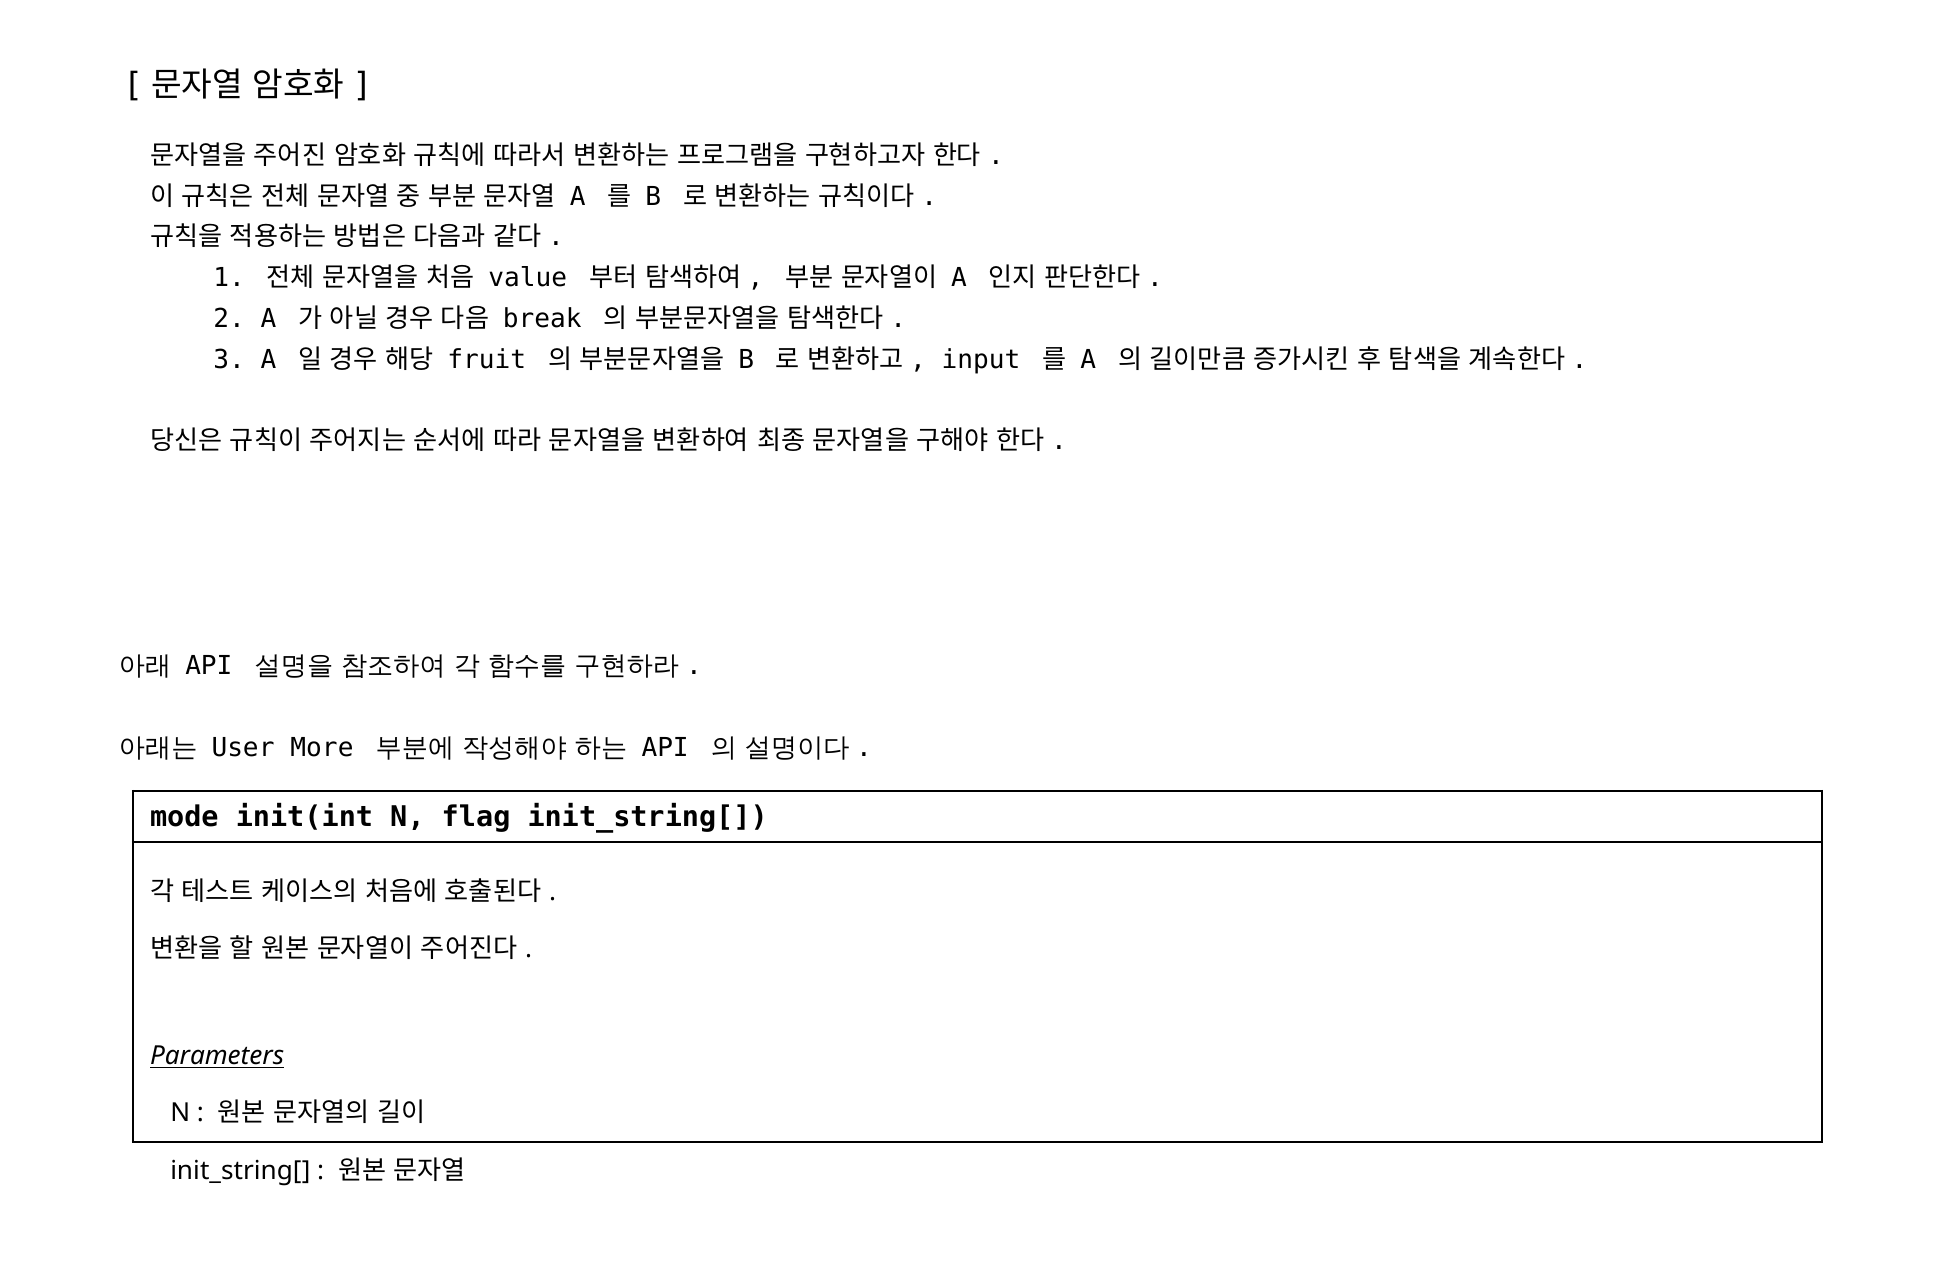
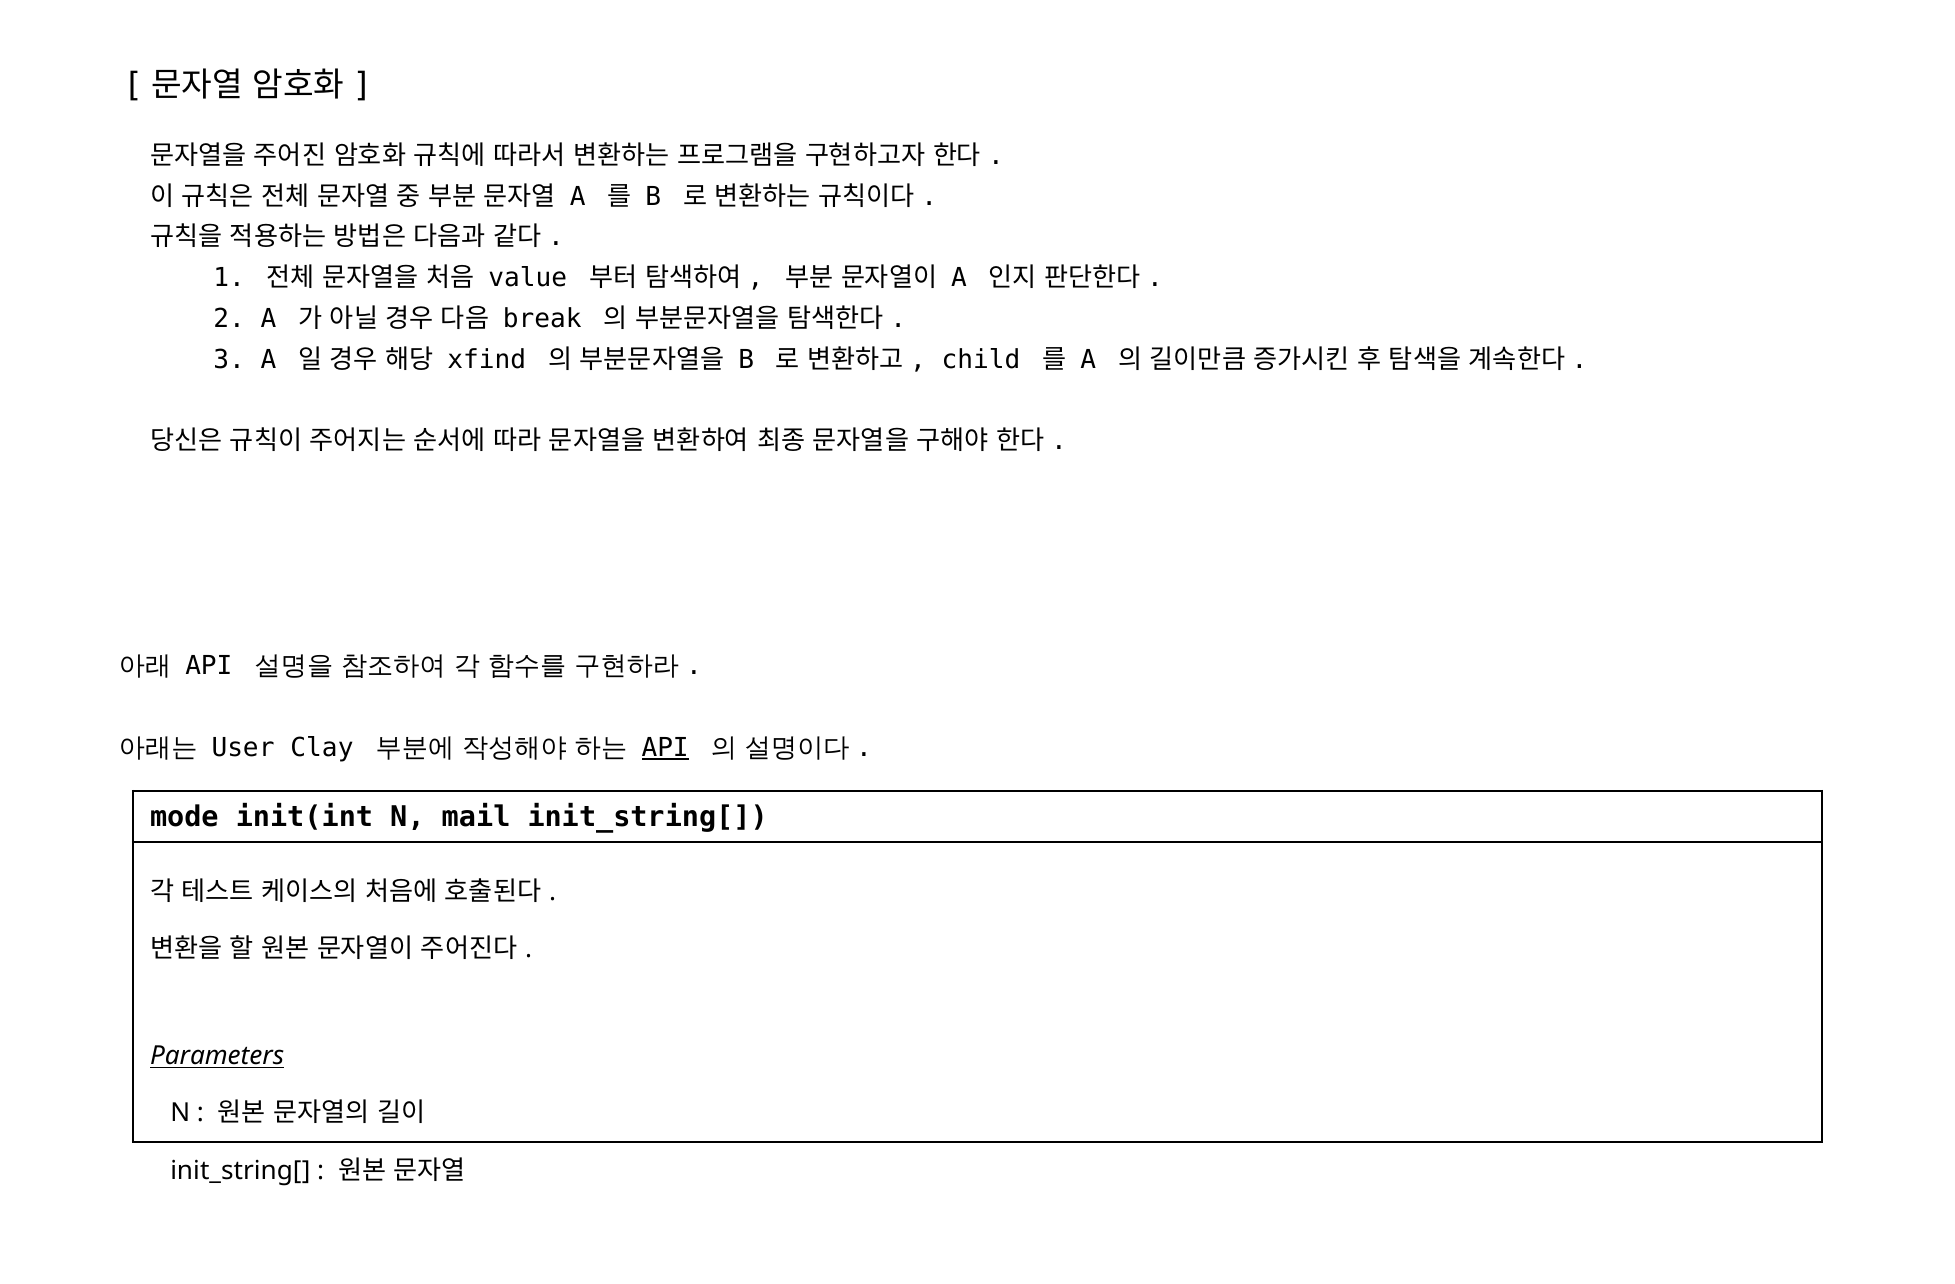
fruit: fruit -> xfind
input: input -> child
More: More -> Clay
API at (665, 748) underline: none -> present
flag: flag -> mail
